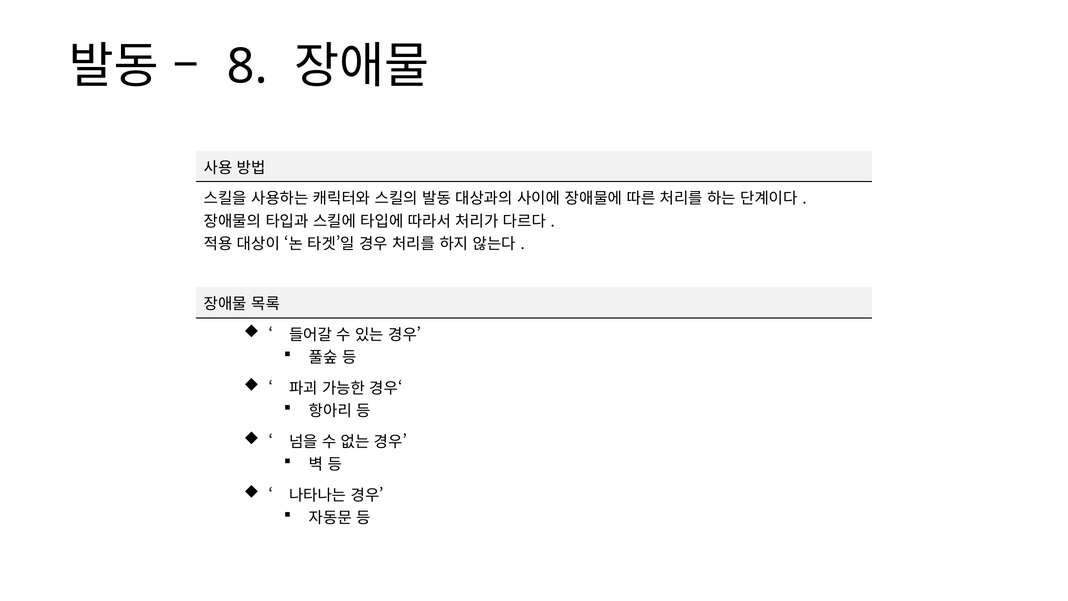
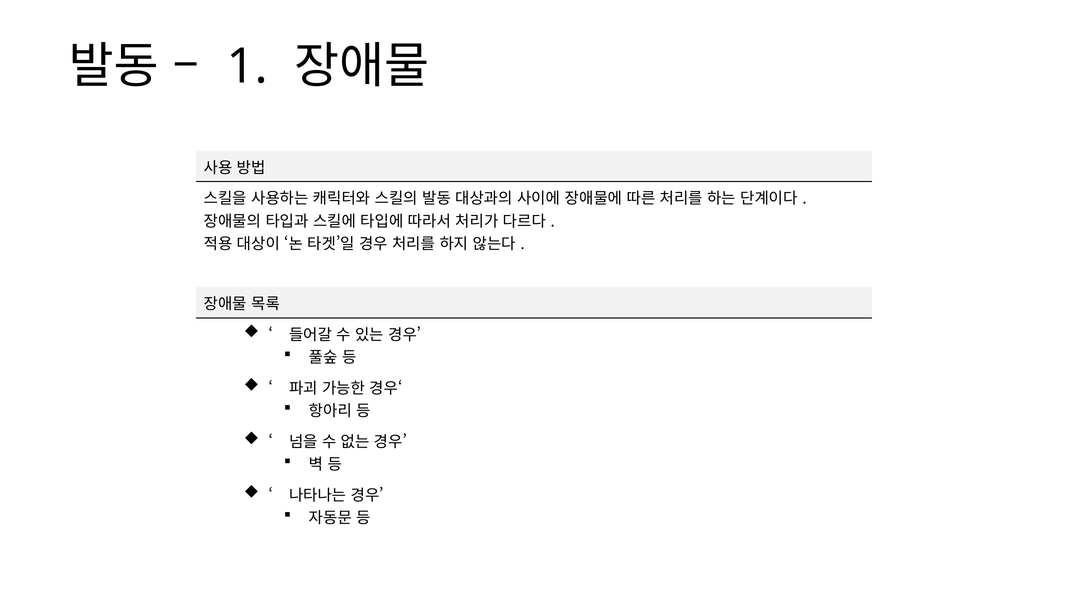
8: 8 -> 1
